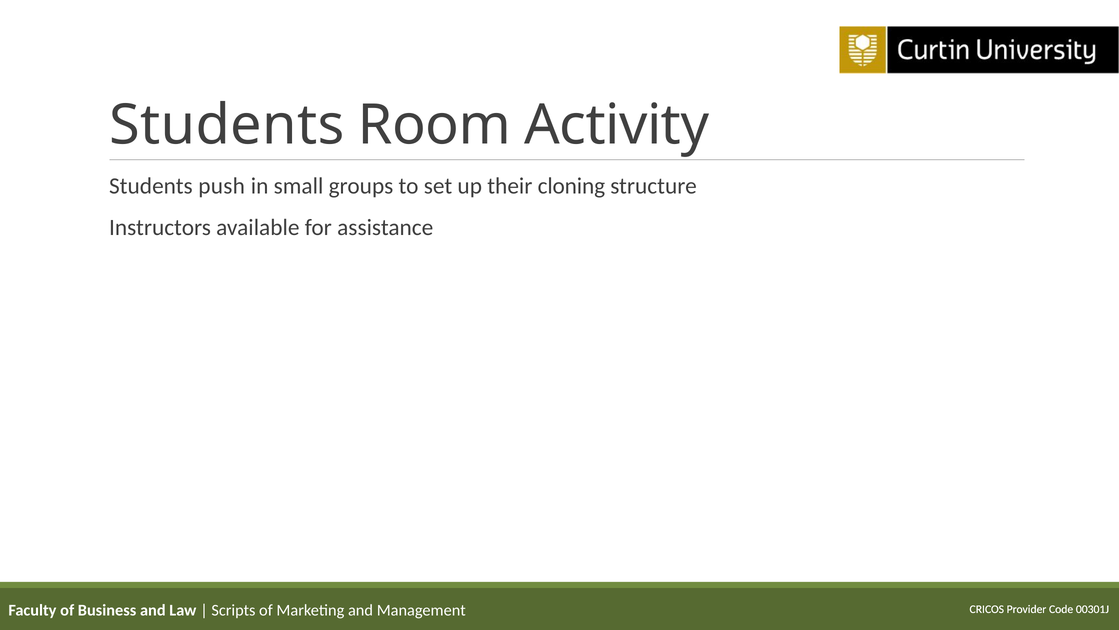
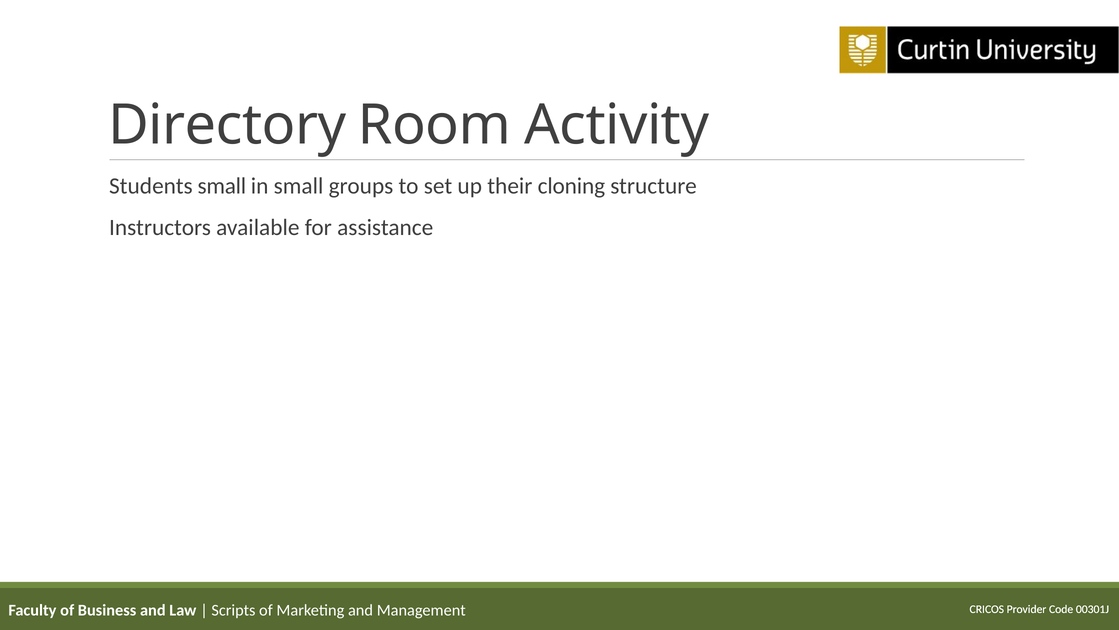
Students at (227, 125): Students -> Directory
Students push: push -> small
